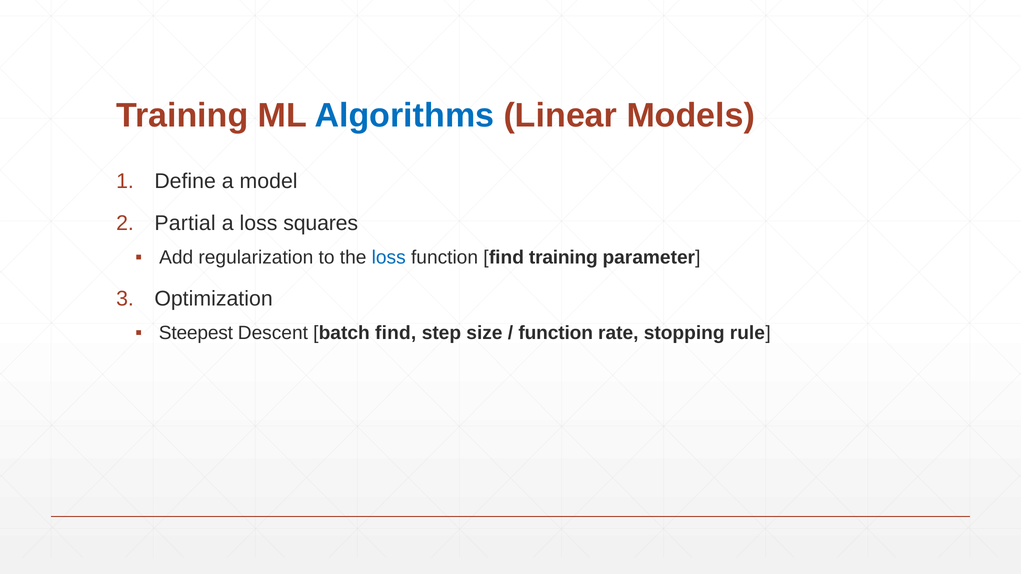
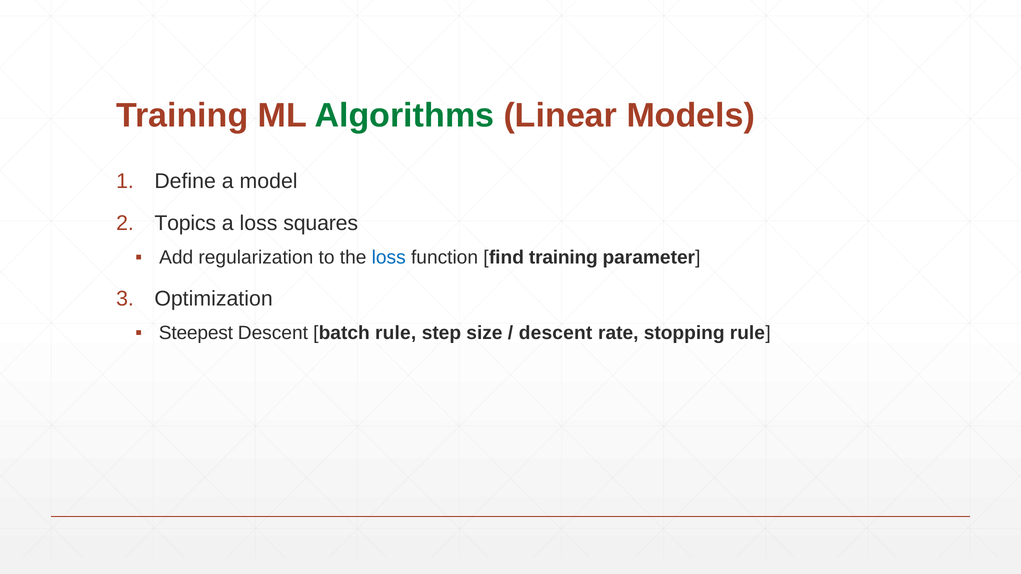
Algorithms colour: blue -> green
Partial: Partial -> Topics
batch find: find -> rule
function at (556, 333): function -> descent
